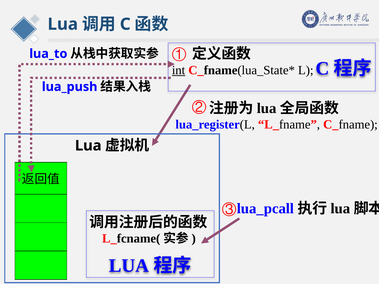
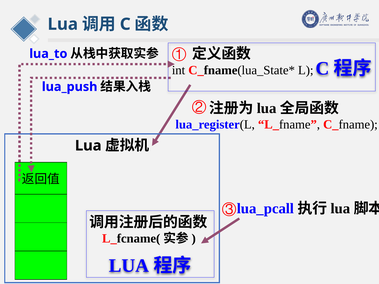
int underline: present -> none
